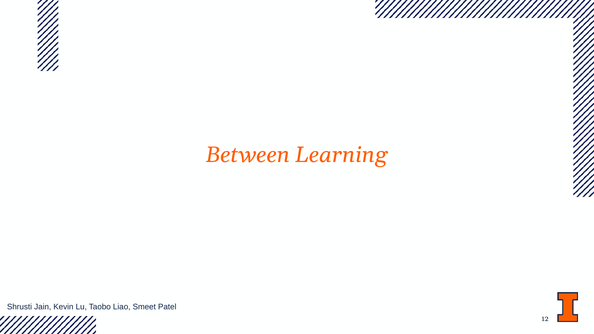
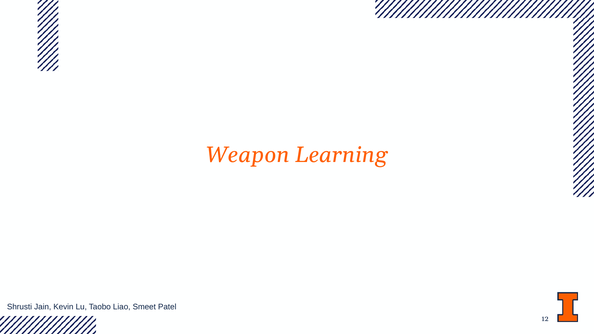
Between: Between -> Weapon
